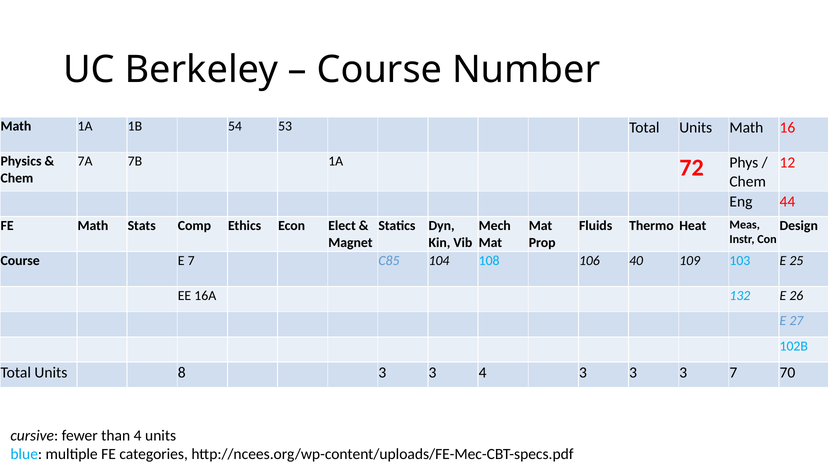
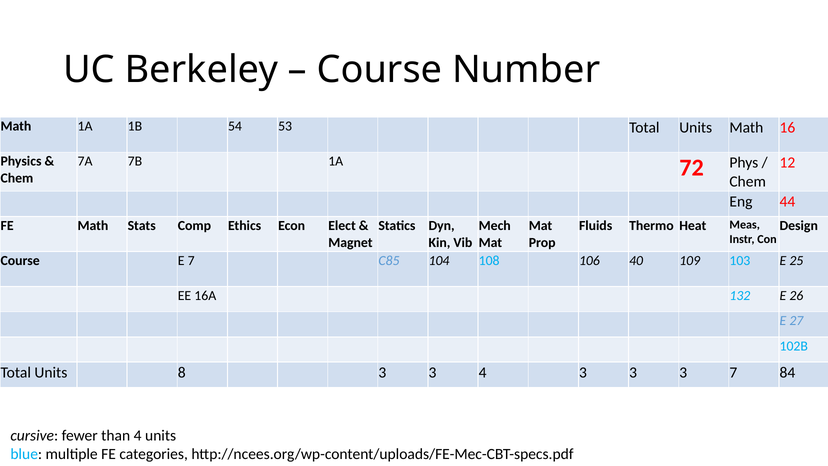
70: 70 -> 84
